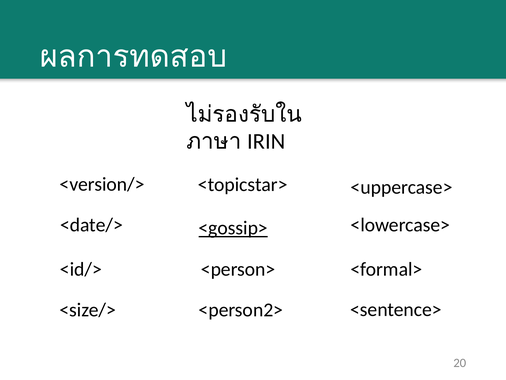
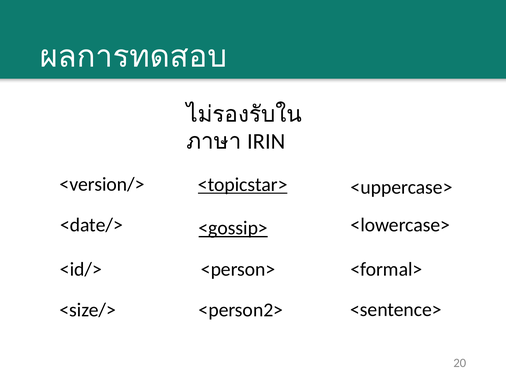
<topicstar> underline: none -> present
